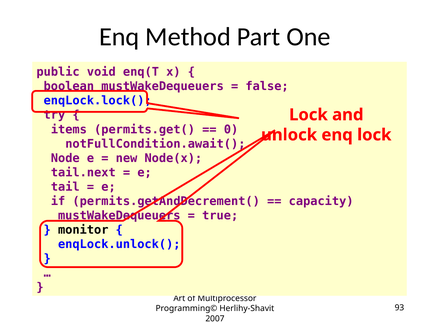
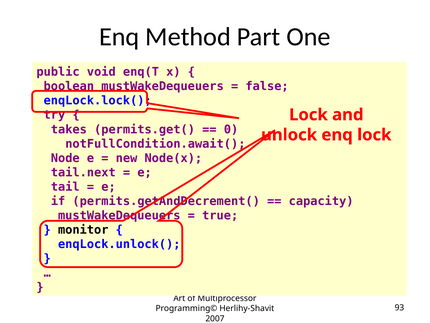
items: items -> takes
